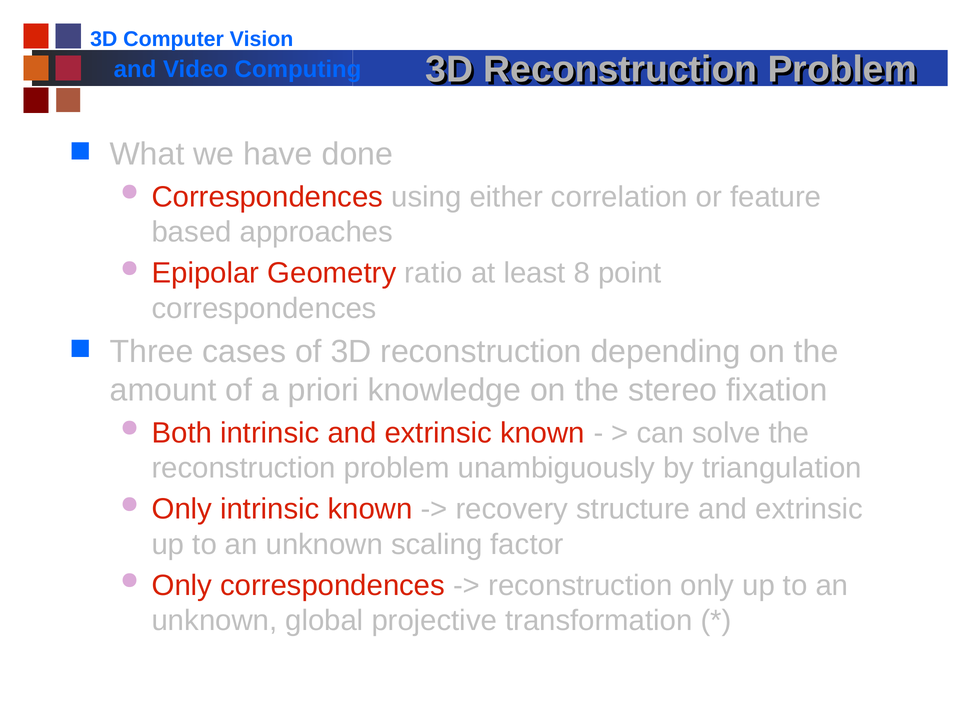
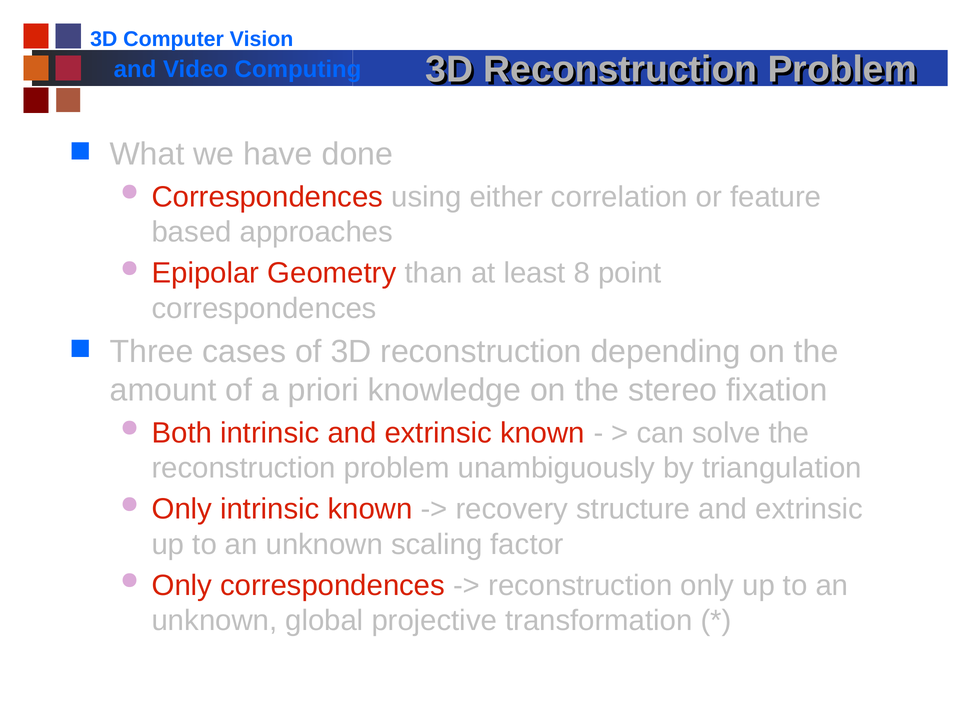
ratio: ratio -> than
